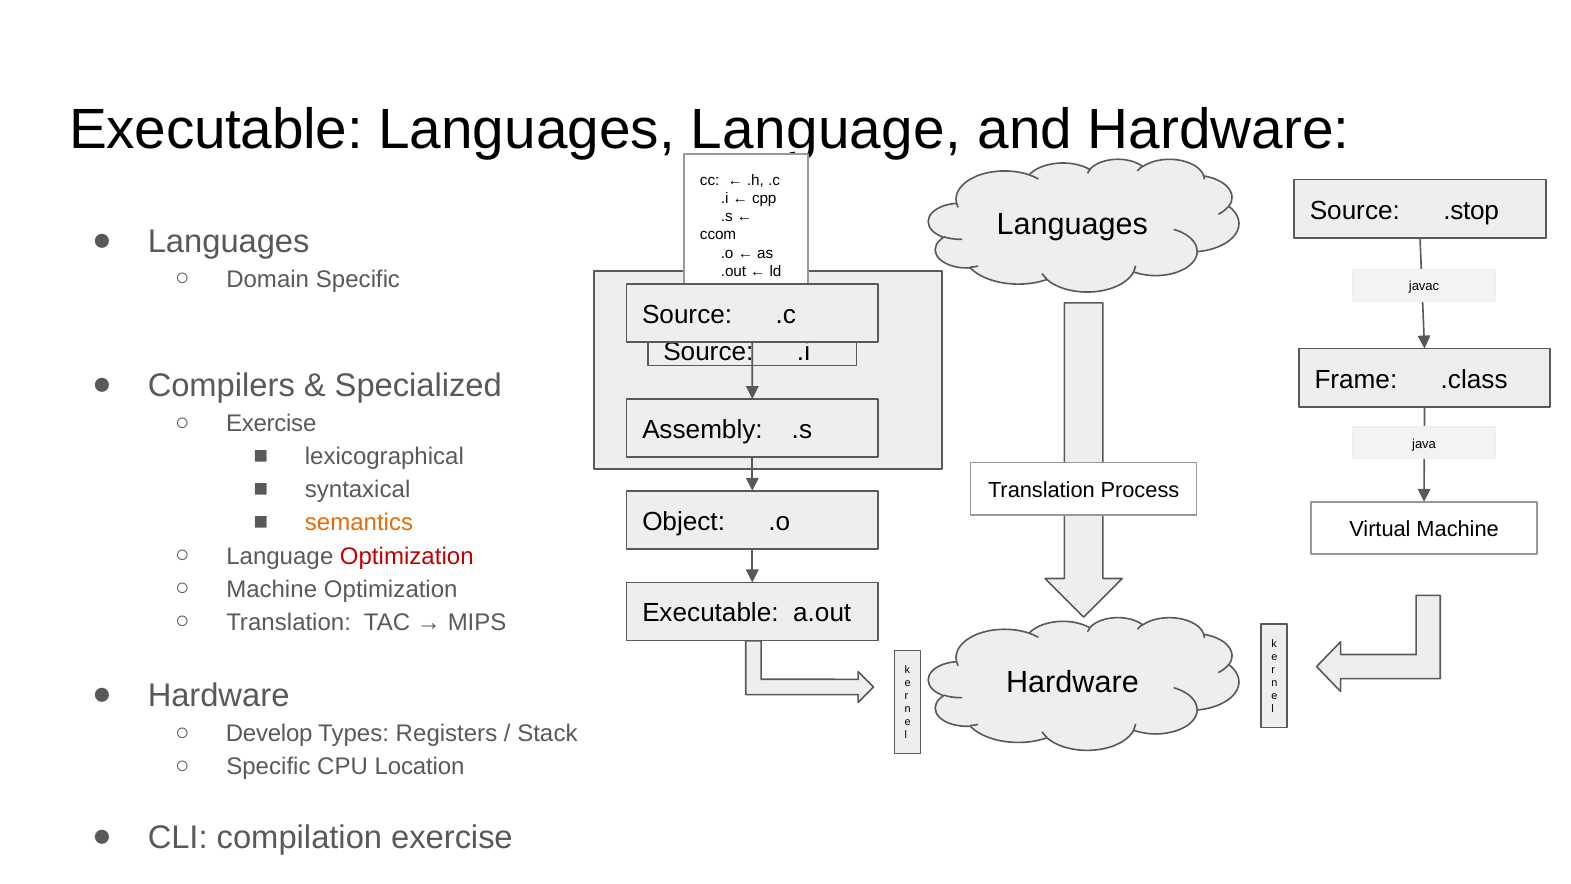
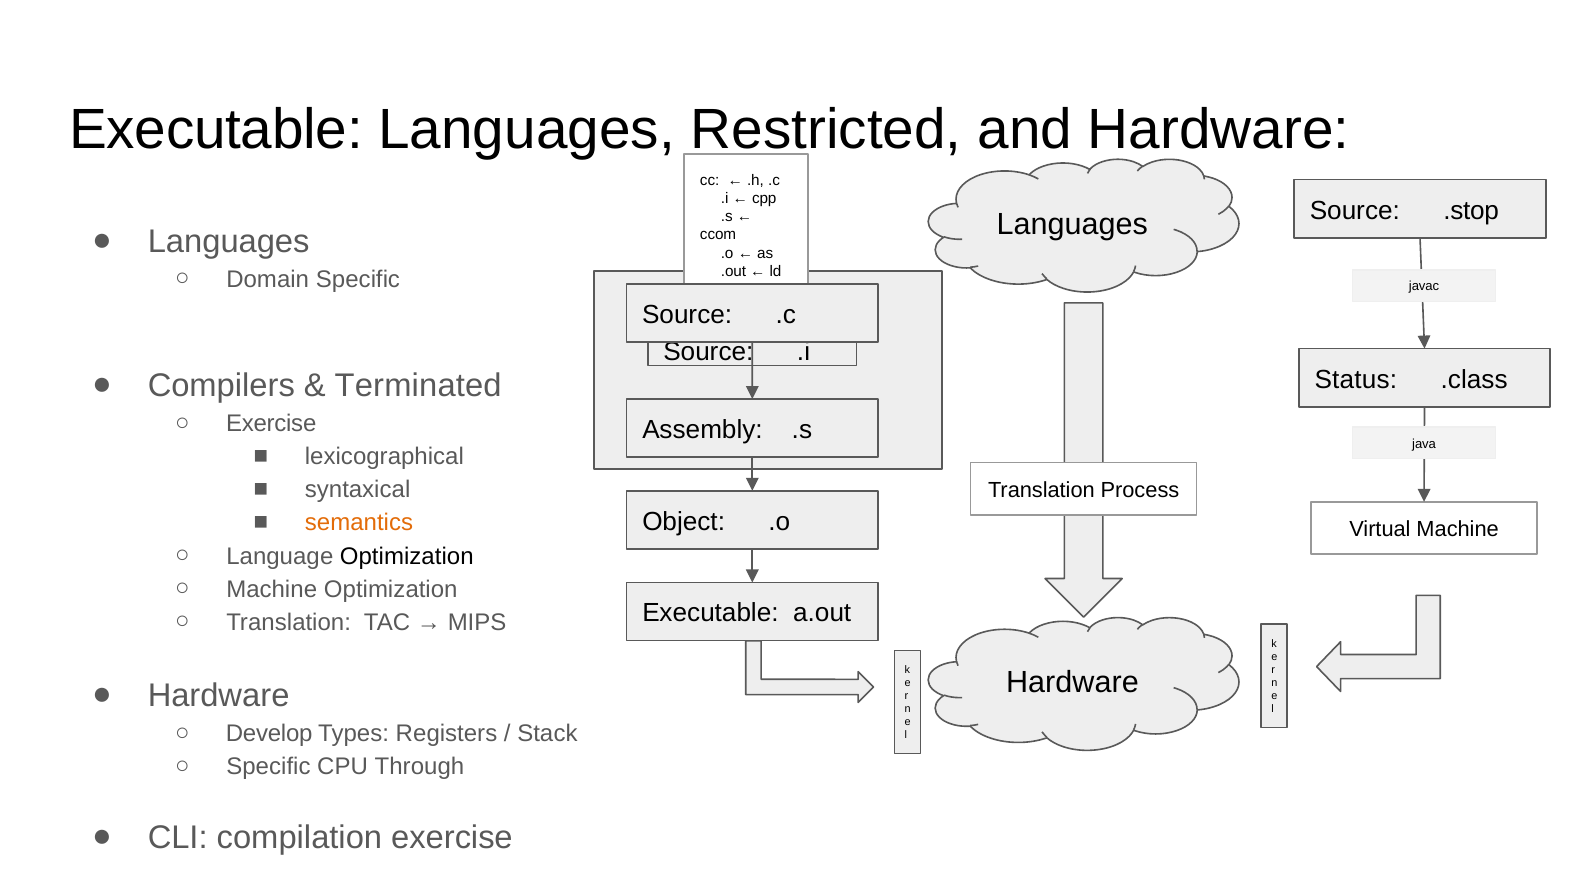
Languages Language: Language -> Restricted
Frame: Frame -> Status
Specialized: Specialized -> Terminated
Optimization at (407, 556) colour: red -> black
Location: Location -> Through
